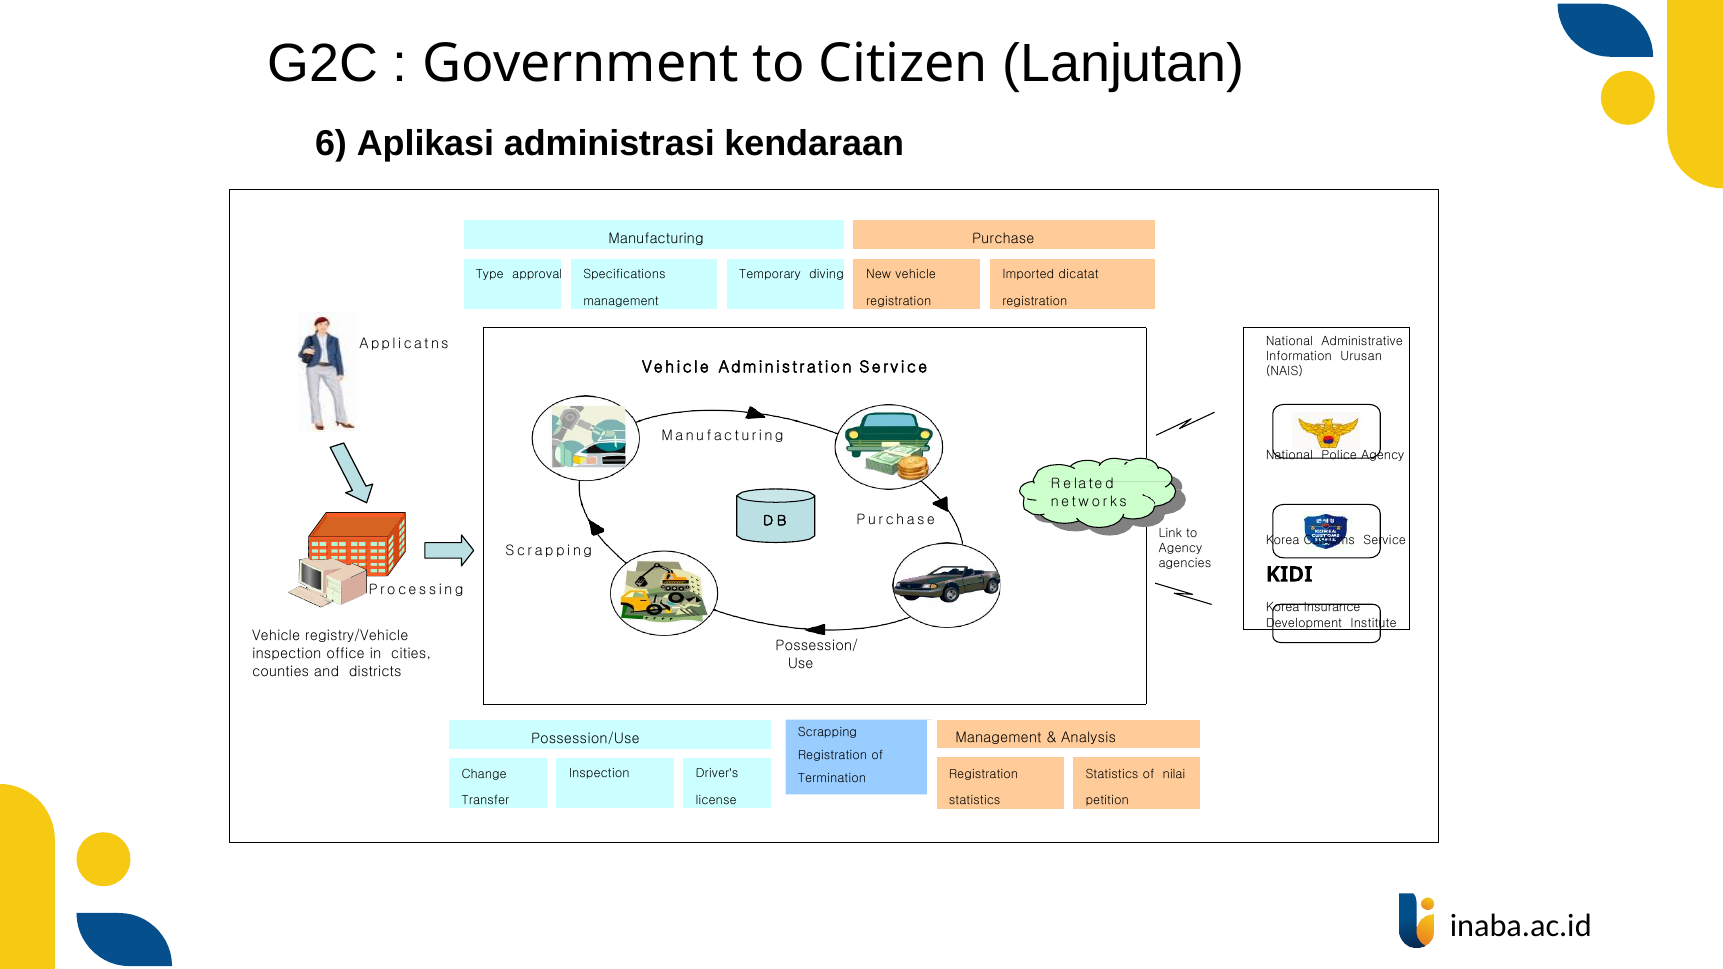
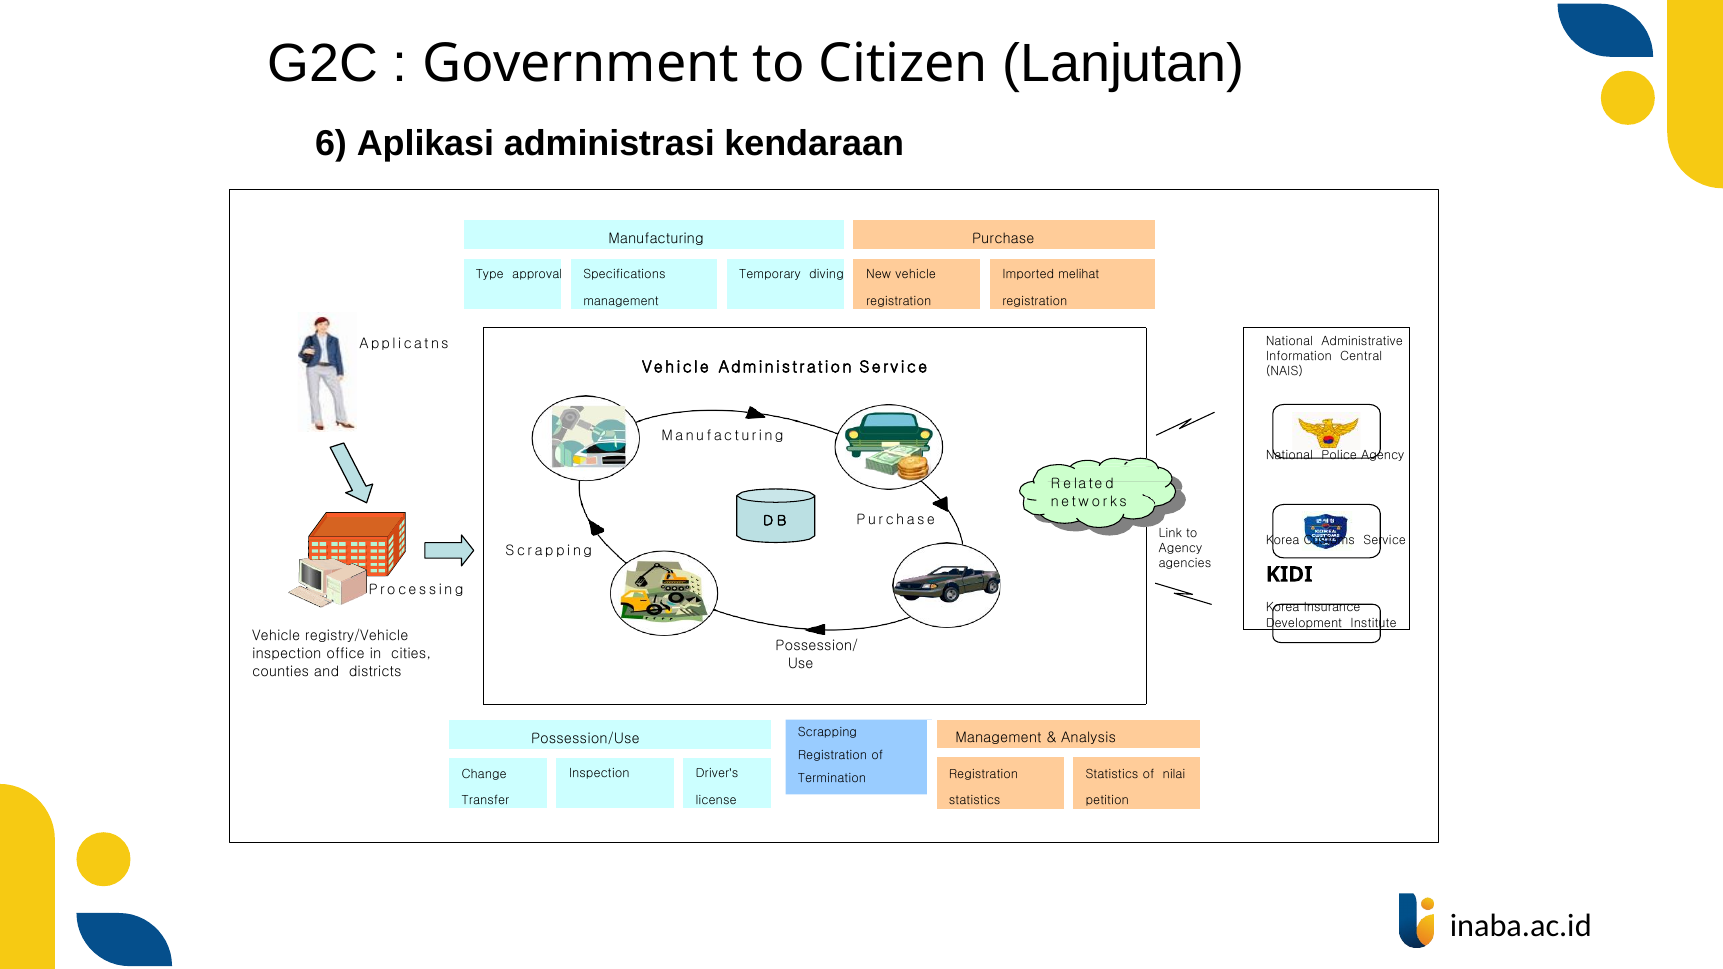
dicatat: dicatat -> melihat
Urusan: Urusan -> Central
